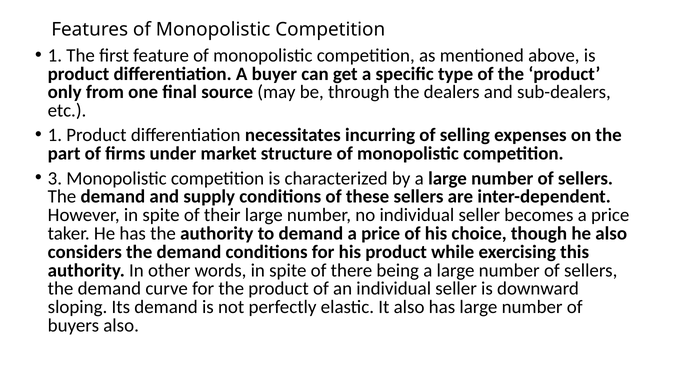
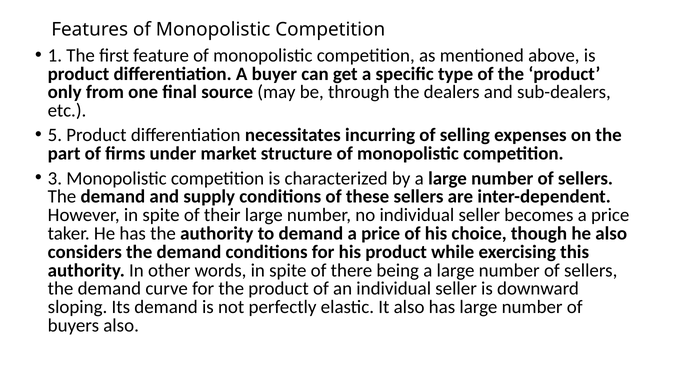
1 at (55, 135): 1 -> 5
